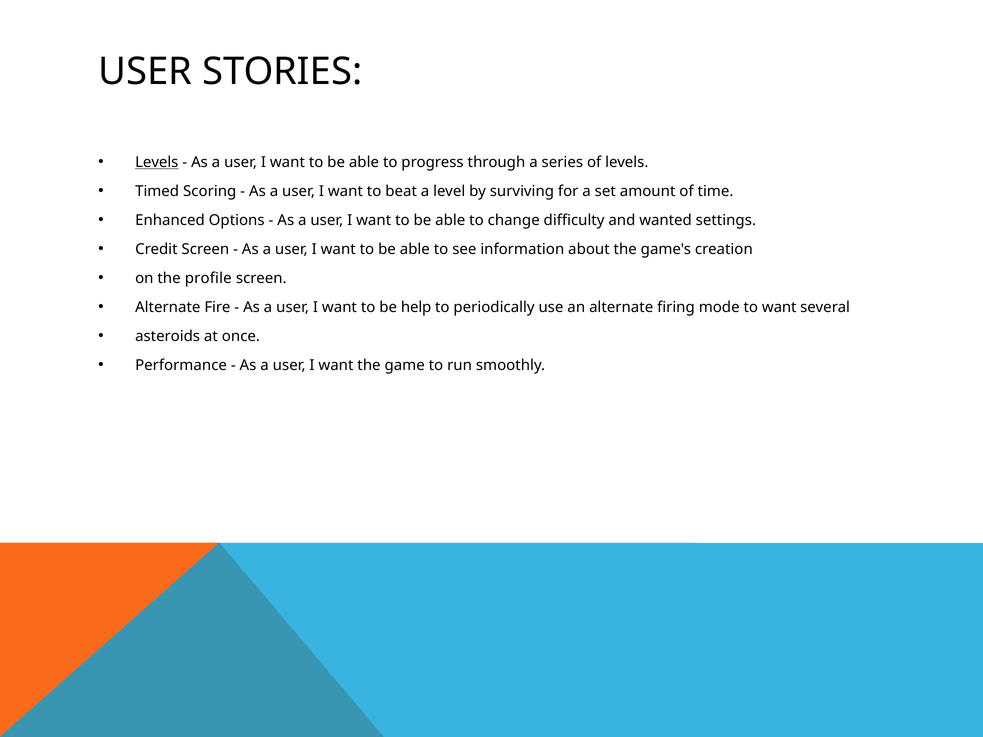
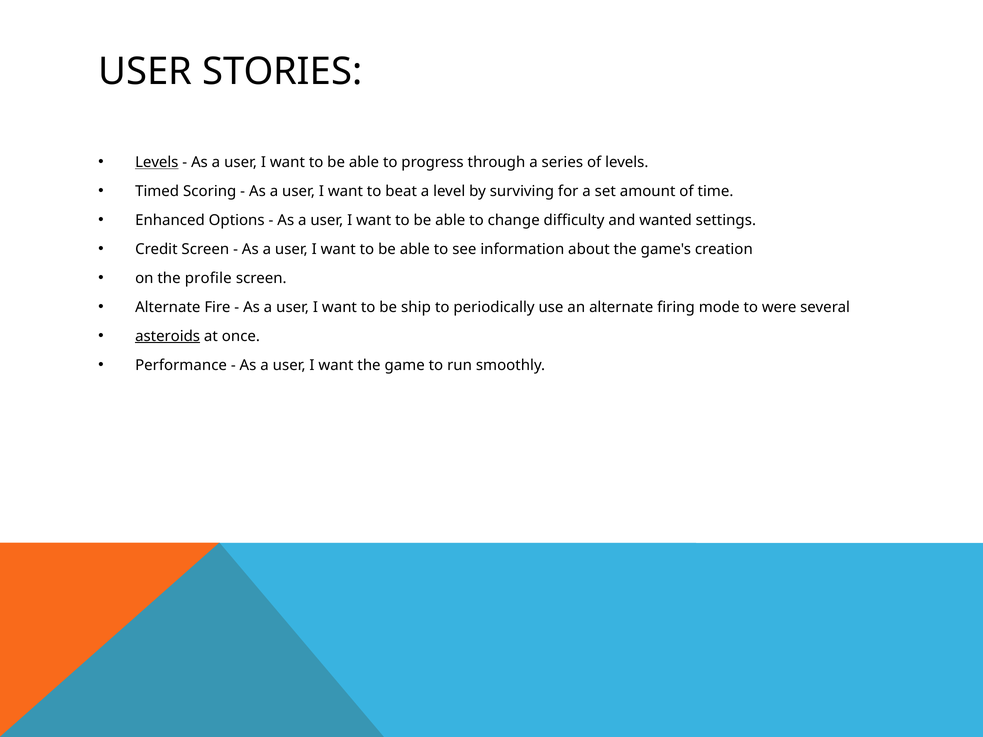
help: help -> ship
to want: want -> were
asteroids underline: none -> present
